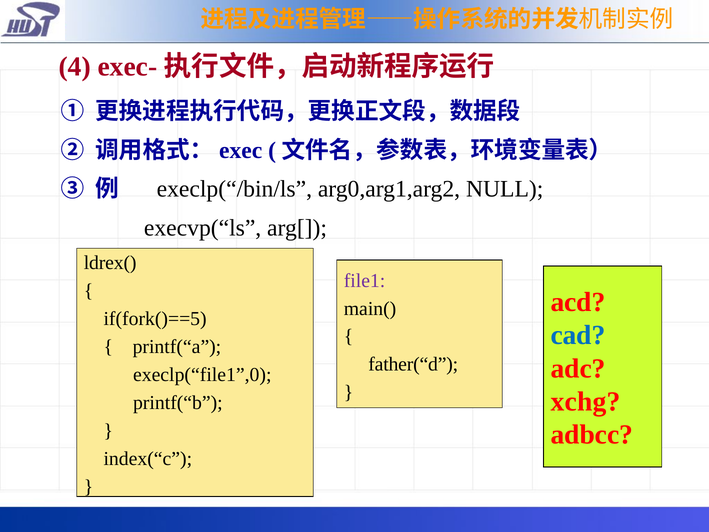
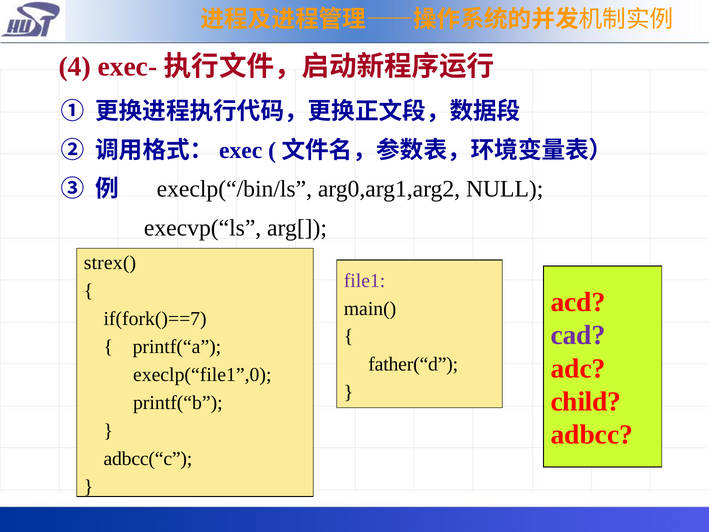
ldrex(: ldrex( -> strex(
if(fork()==5: if(fork()==5 -> if(fork()==7
cad colour: blue -> purple
xchg: xchg -> child
index(“c: index(“c -> adbcc(“c
